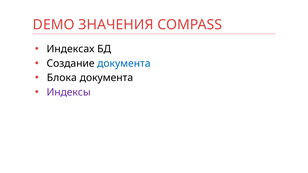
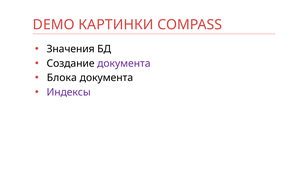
ЗНАЧЕНИЯ: ЗНАЧЕНИЯ -> КАРТИНКИ
Индексах: Индексах -> Значения
документа at (124, 64) colour: blue -> purple
